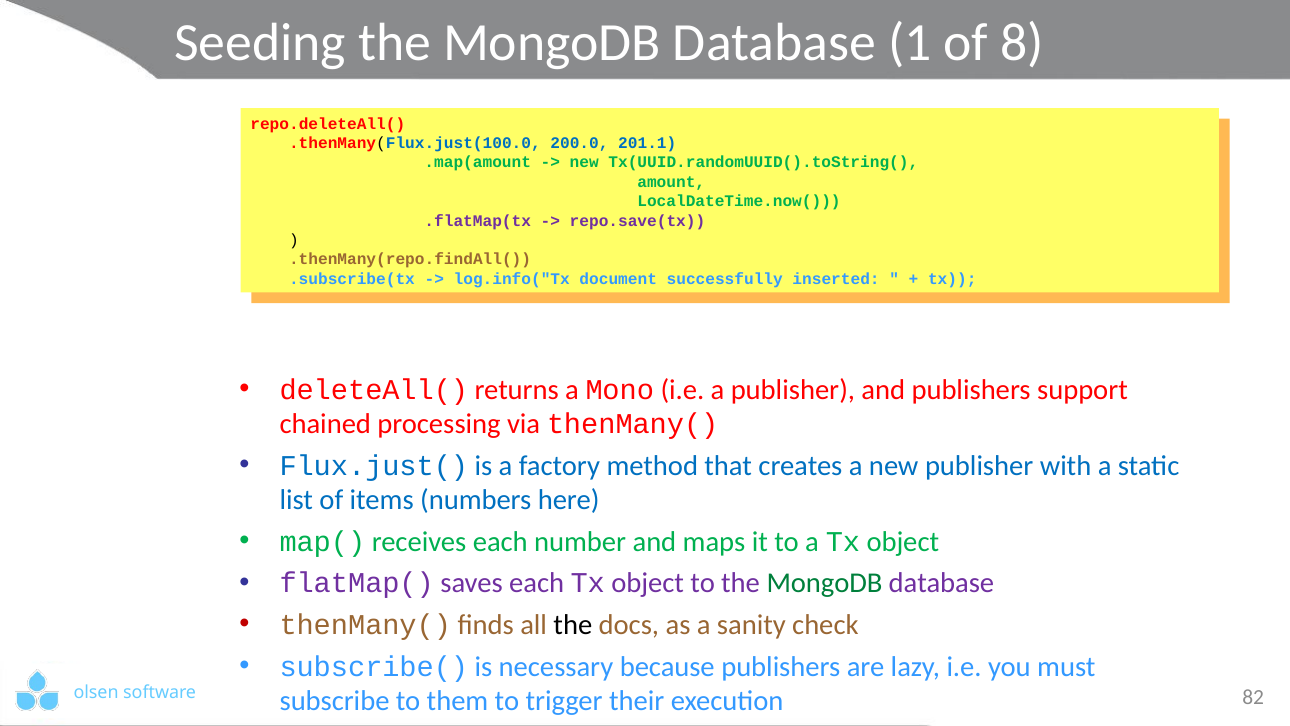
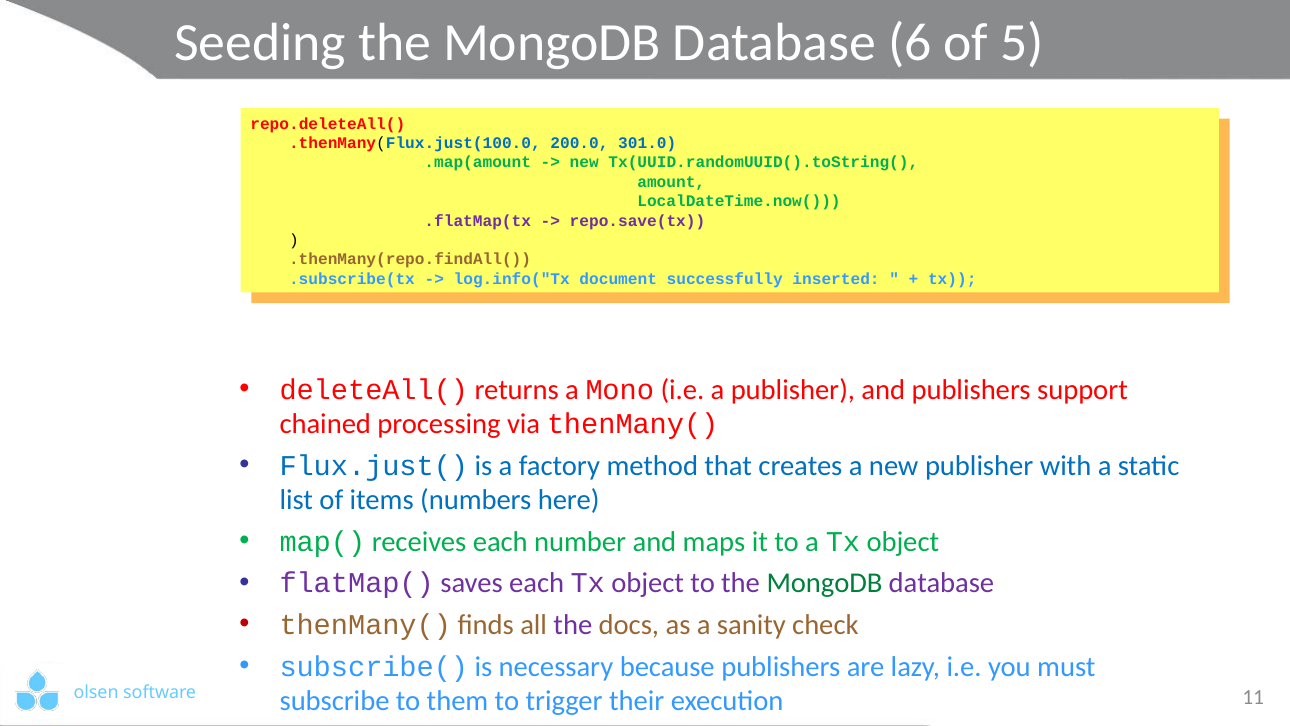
1: 1 -> 6
8: 8 -> 5
201.1: 201.1 -> 301.0
the at (573, 625) colour: black -> purple
82: 82 -> 11
